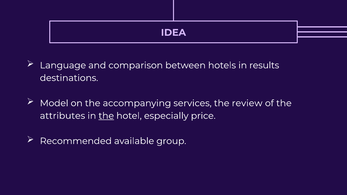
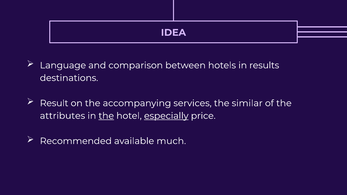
Model: Model -> Result
review: review -> similar
especially underline: none -> present
group: group -> much
